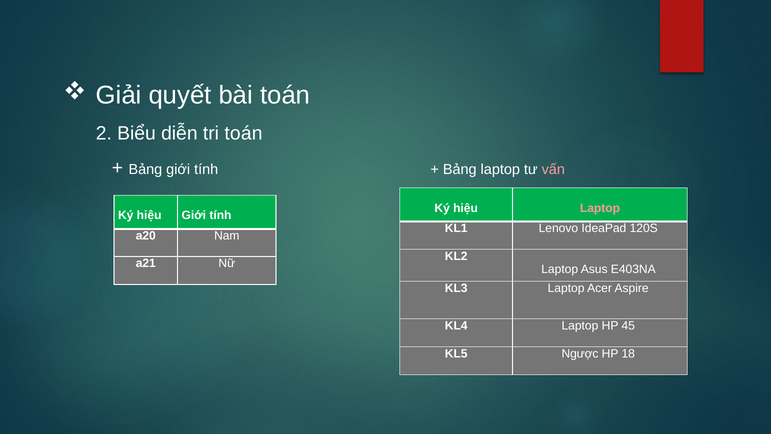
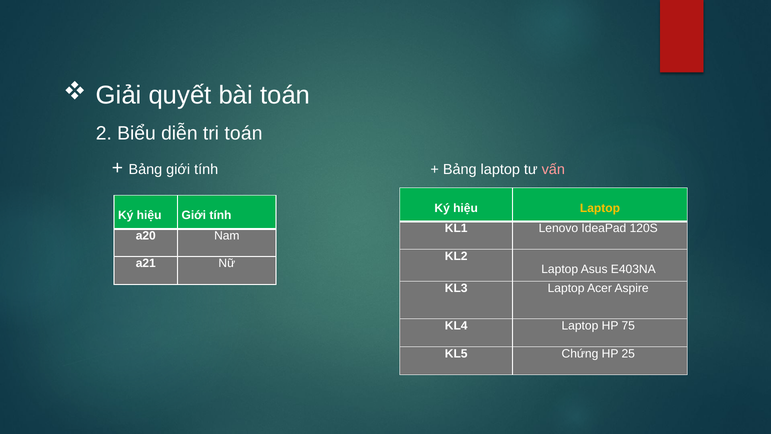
Laptop at (600, 208) colour: pink -> yellow
45: 45 -> 75
Ngược: Ngược -> Chứng
18: 18 -> 25
